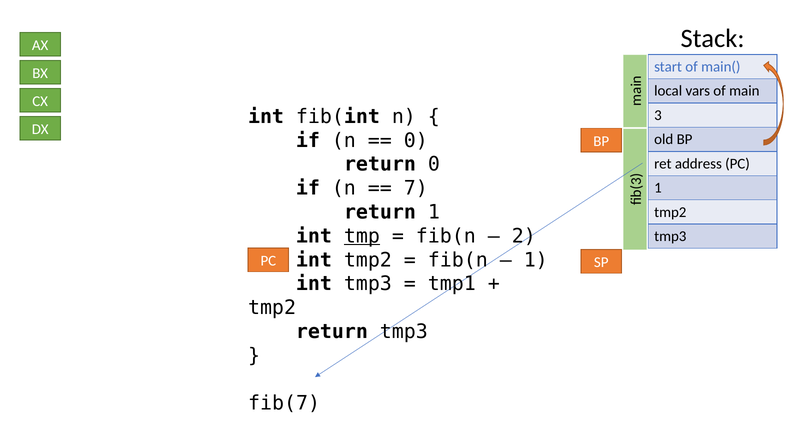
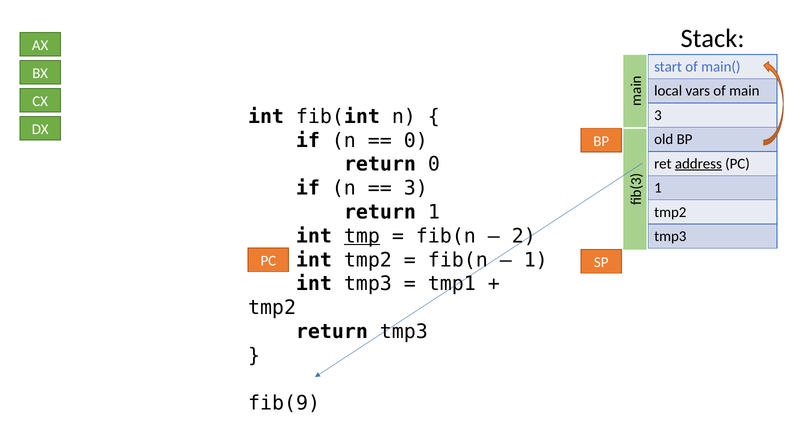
address underline: none -> present
7 at (416, 188): 7 -> 3
fib(7: fib(7 -> fib(9
